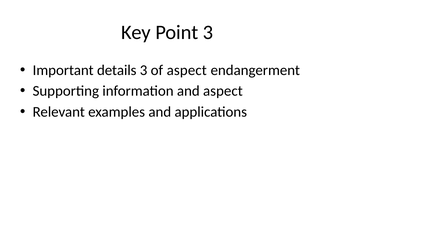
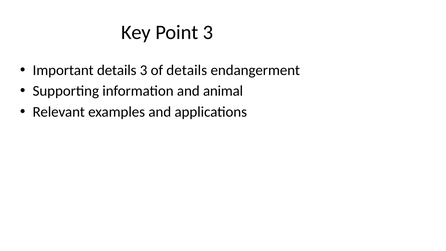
of aspect: aspect -> details
and aspect: aspect -> animal
